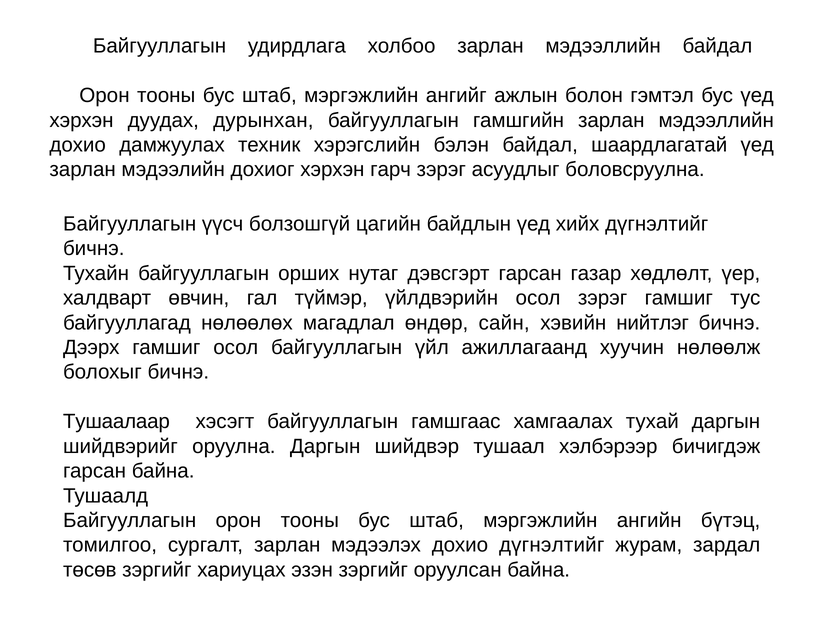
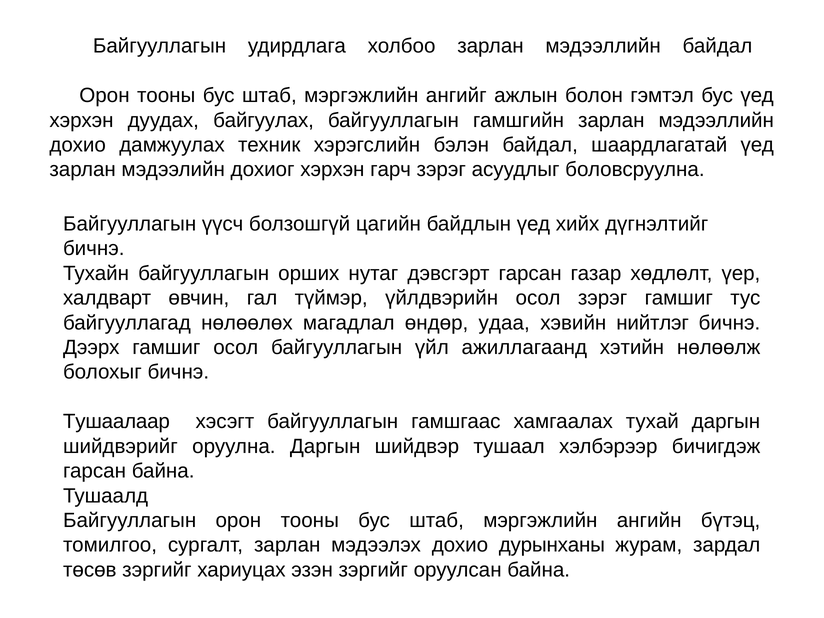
дурынхан: дурынхан -> байгуулах
сайн: сайн -> удаа
хуучин: хуучин -> хэтийн
дохио дүгнэлтийг: дүгнэлтийг -> дурынханы
